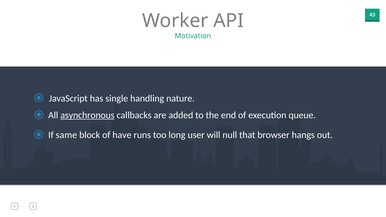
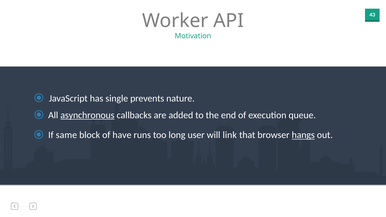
handling: handling -> prevents
null: null -> link
hangs underline: none -> present
